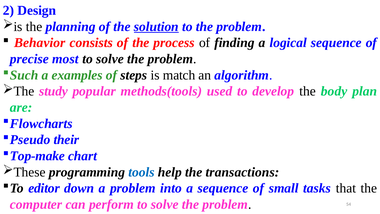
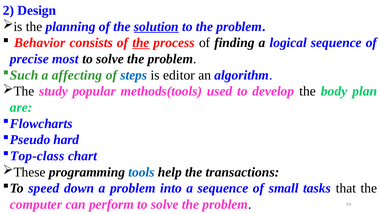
the at (141, 43) underline: none -> present
examples: examples -> affecting
steps colour: black -> blue
match: match -> editor
their: their -> hard
Top-make: Top-make -> Top-class
editor: editor -> speed
